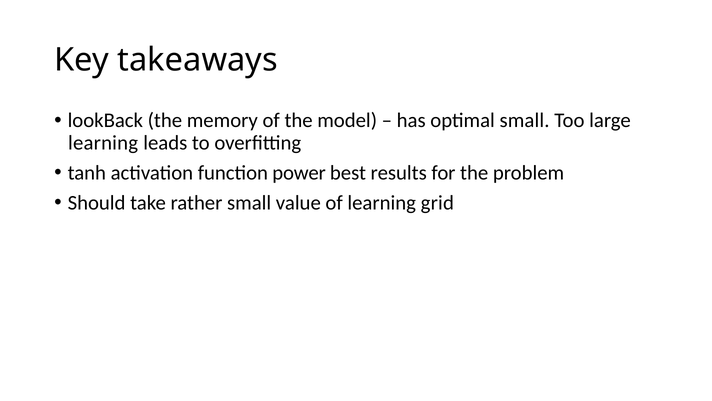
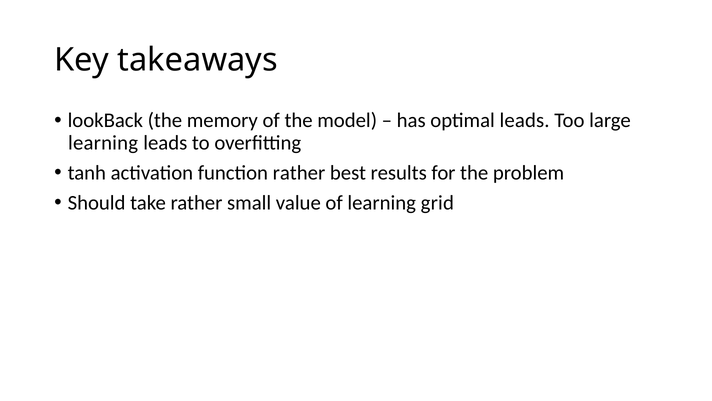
optimal small: small -> leads
function power: power -> rather
